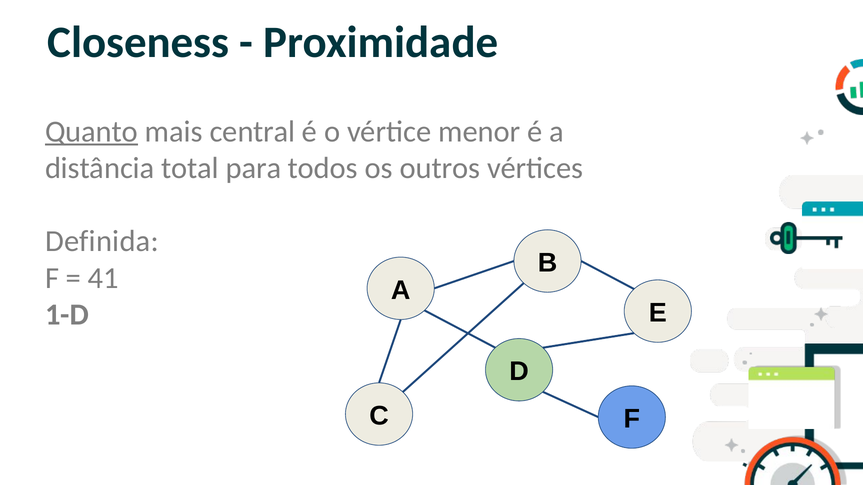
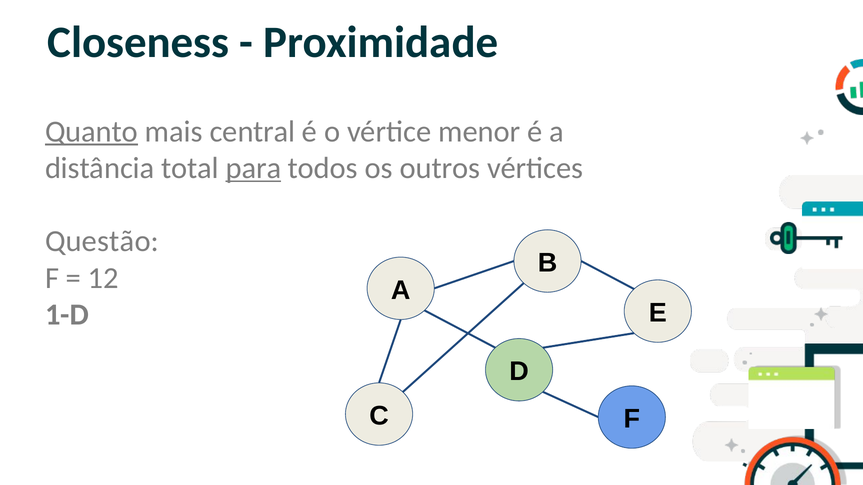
para underline: none -> present
Definida: Definida -> Questão
41: 41 -> 12
